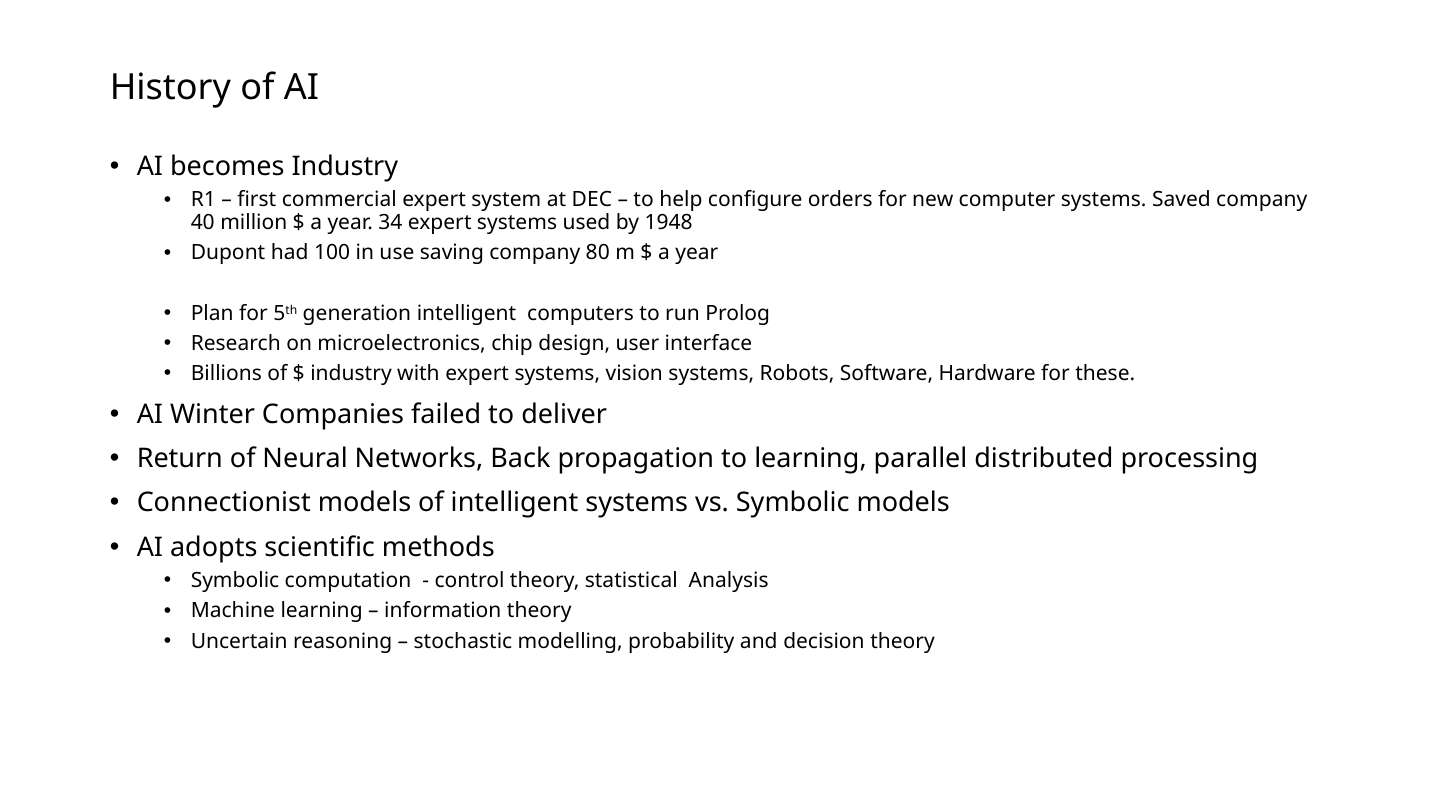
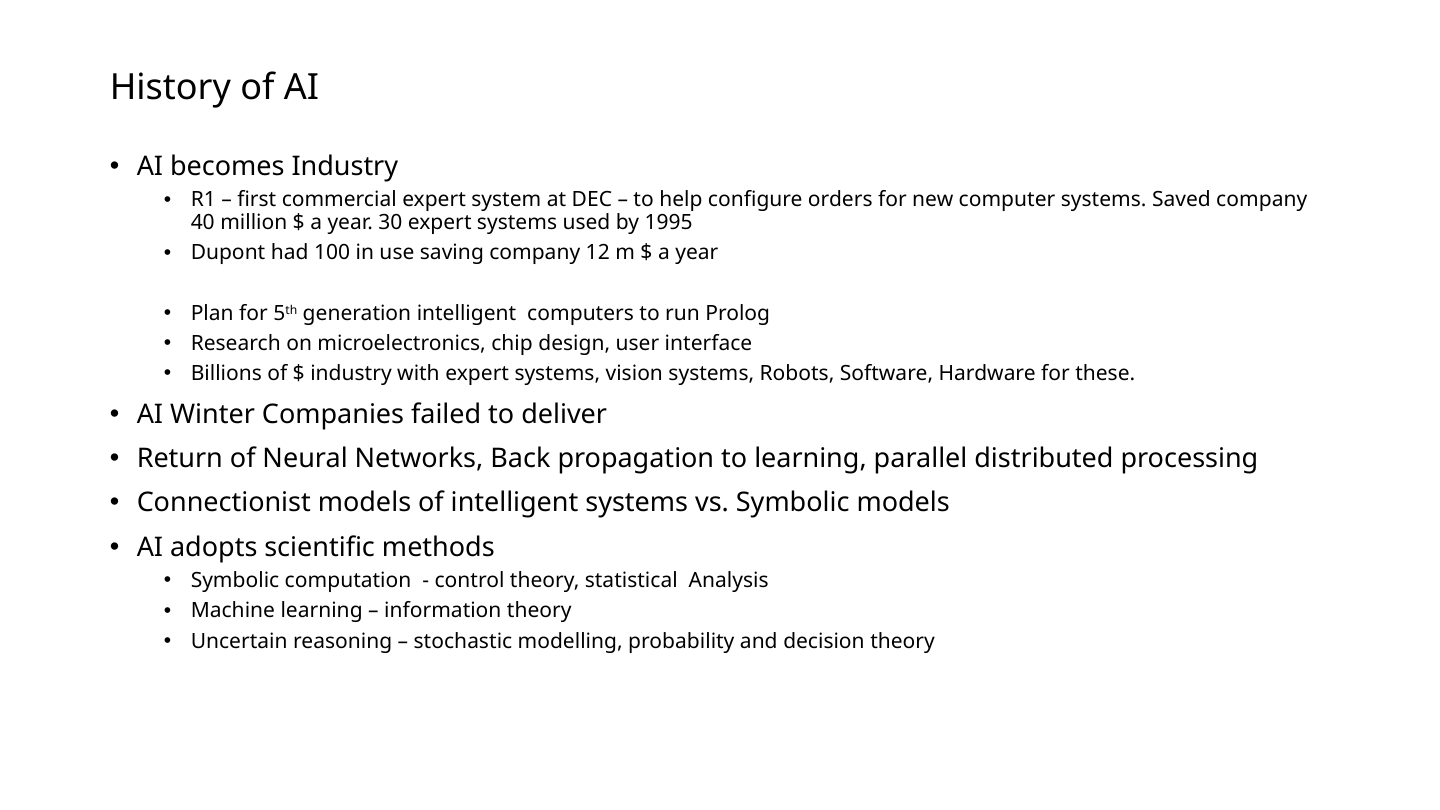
34: 34 -> 30
1948: 1948 -> 1995
80: 80 -> 12
